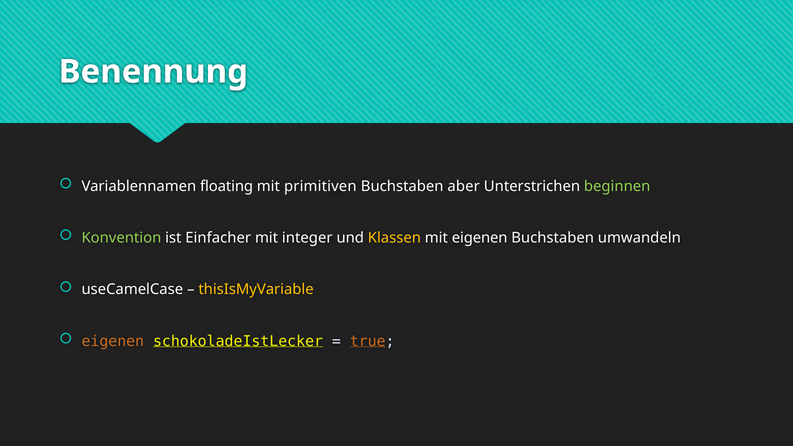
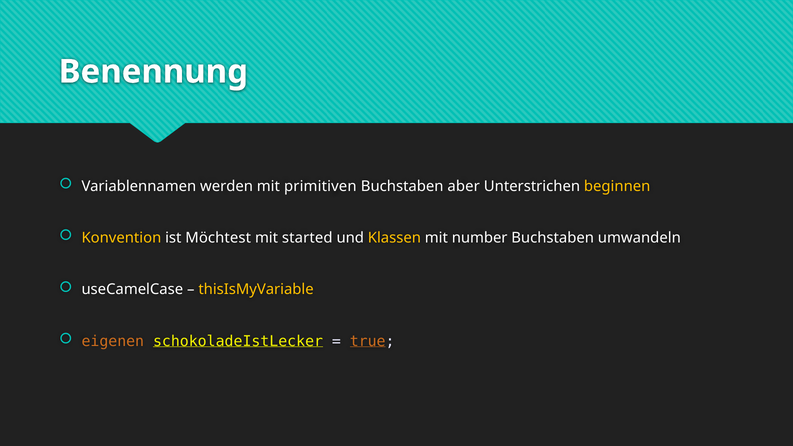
floating: floating -> werden
beginnen colour: light green -> yellow
Konvention colour: light green -> yellow
Einfacher: Einfacher -> Möchtest
integer: integer -> started
mit eigenen: eigenen -> number
